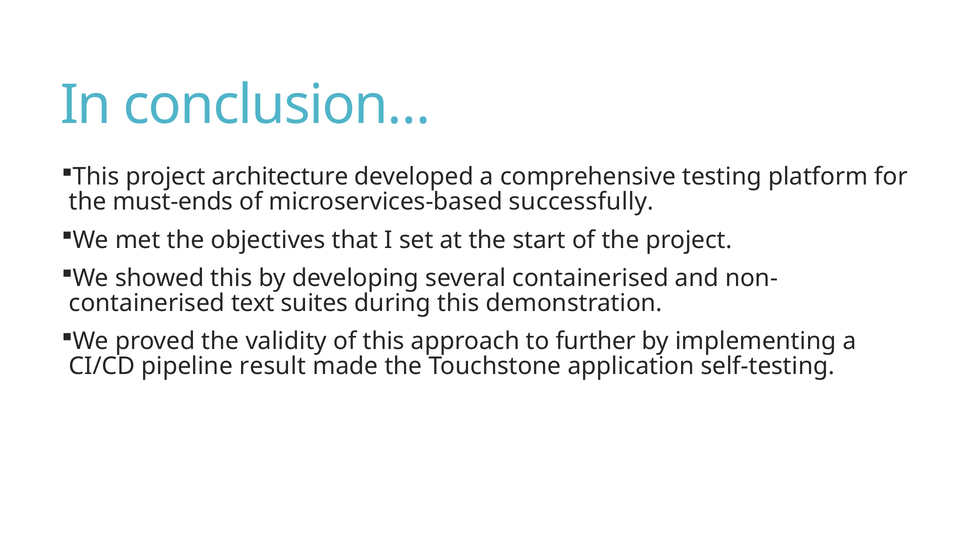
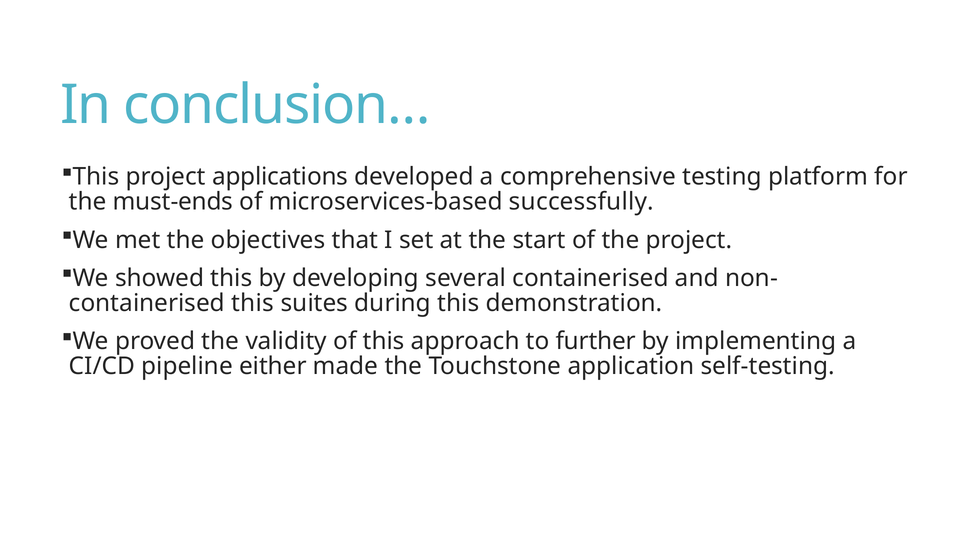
architecture: architecture -> applications
containerised text: text -> this
result: result -> either
